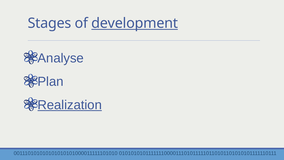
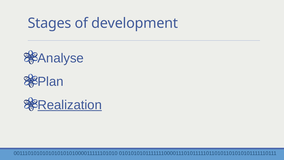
development underline: present -> none
